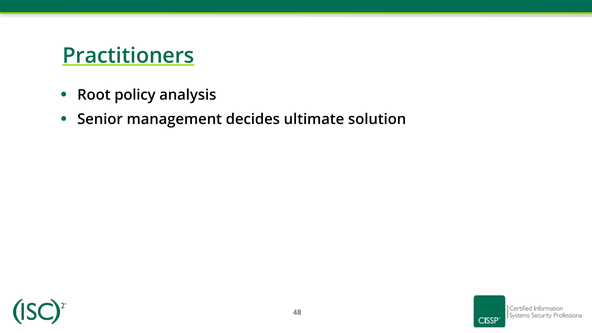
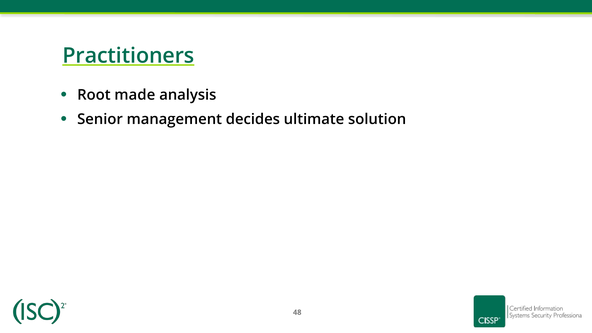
policy: policy -> made
